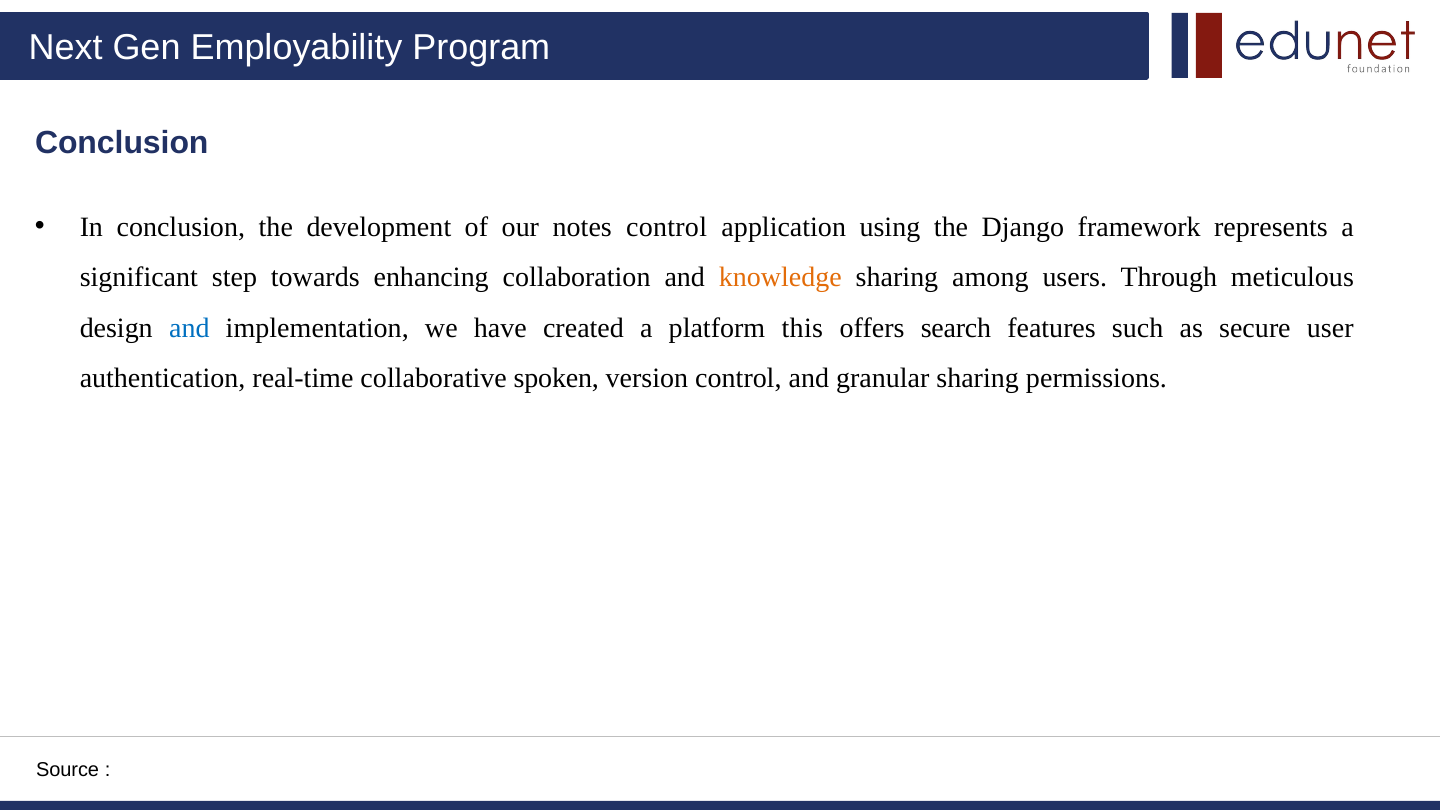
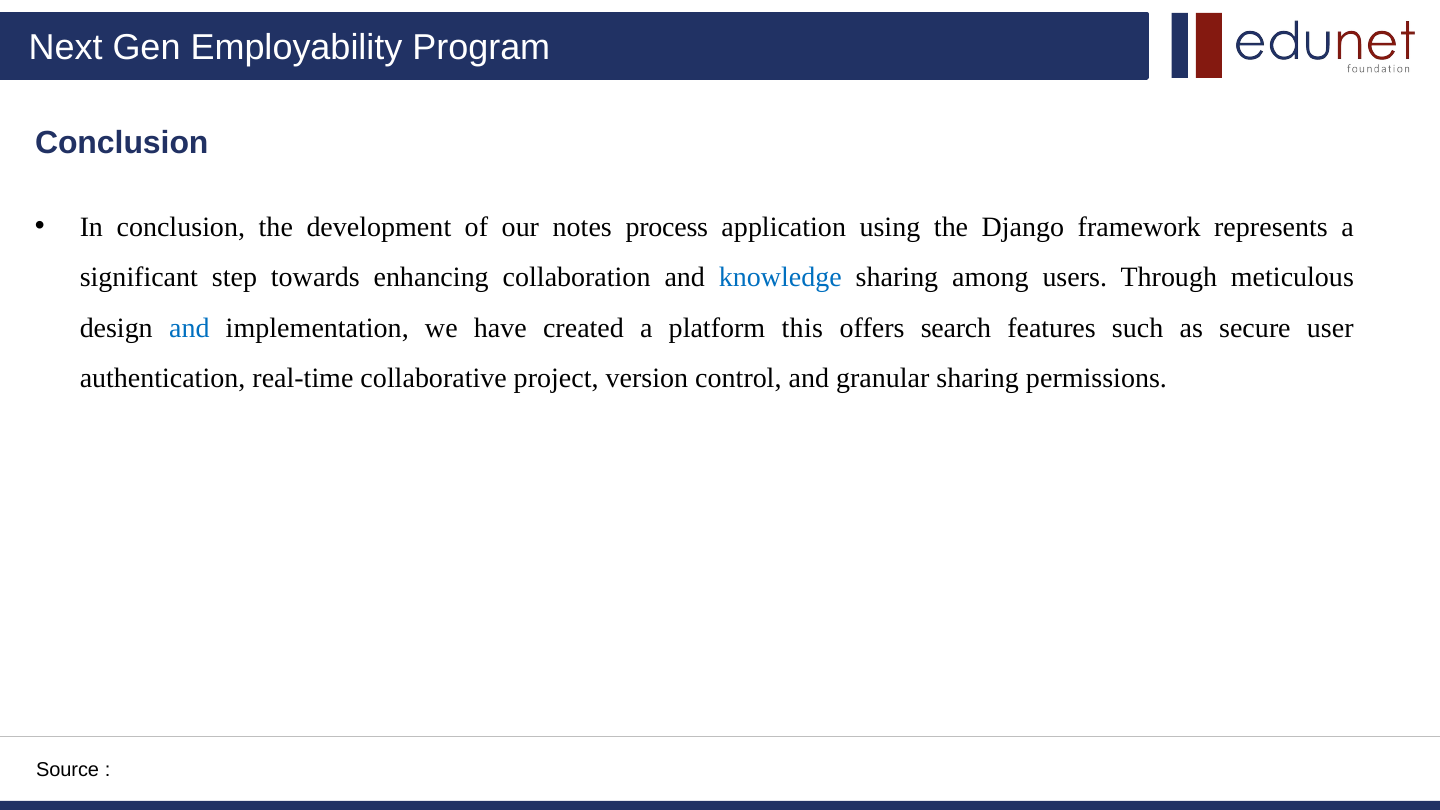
notes control: control -> process
knowledge colour: orange -> blue
spoken: spoken -> project
